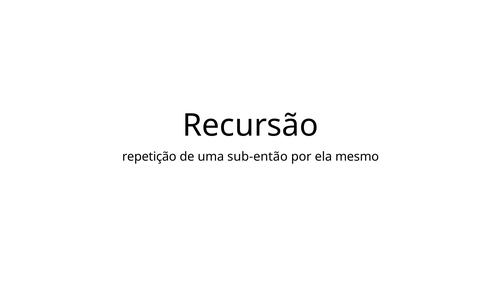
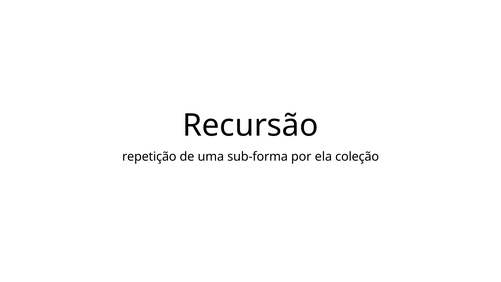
sub-então: sub-então -> sub-forma
mesmo: mesmo -> coleção
